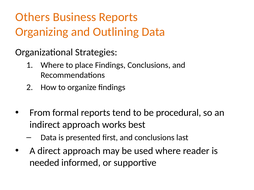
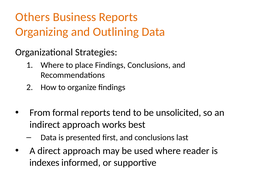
procedural: procedural -> unsolicited
needed: needed -> indexes
